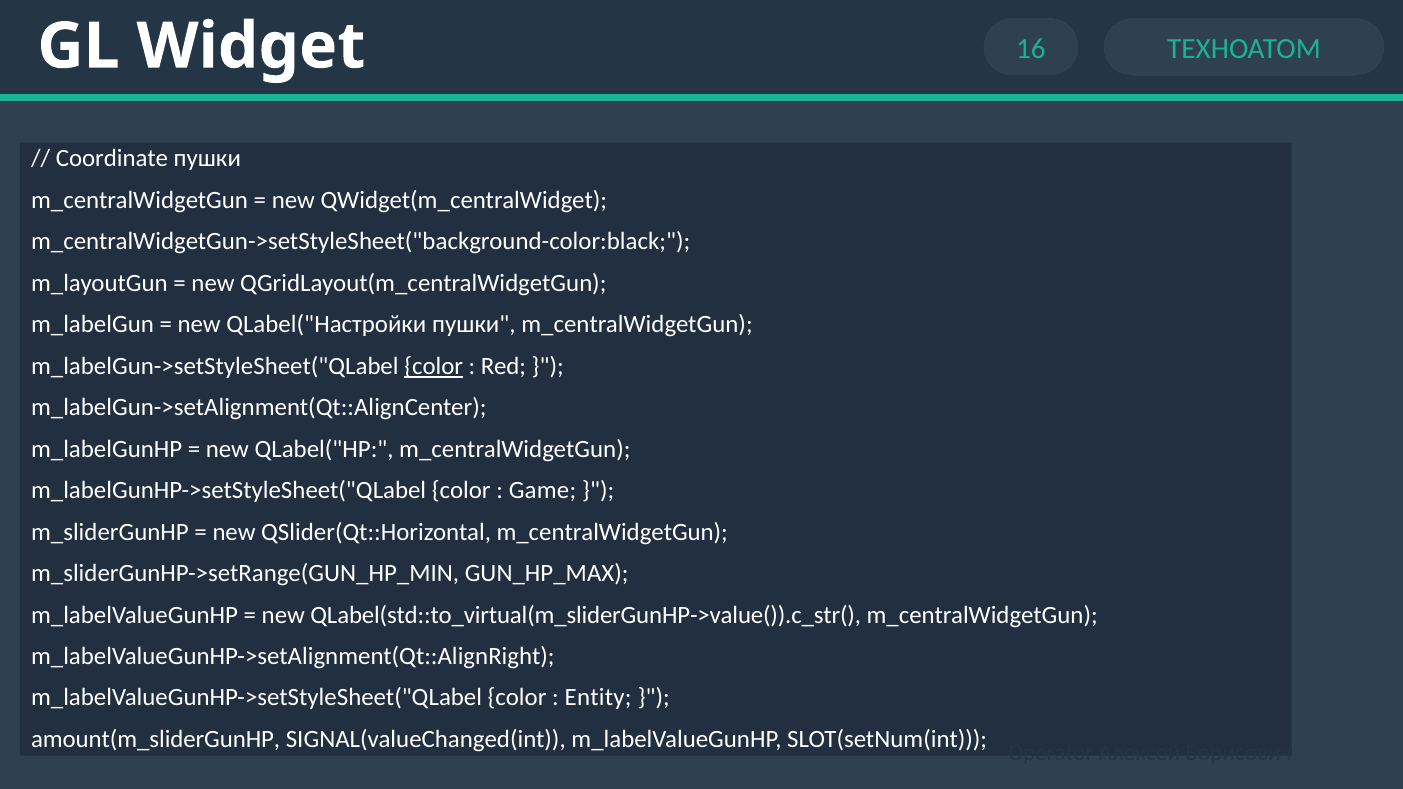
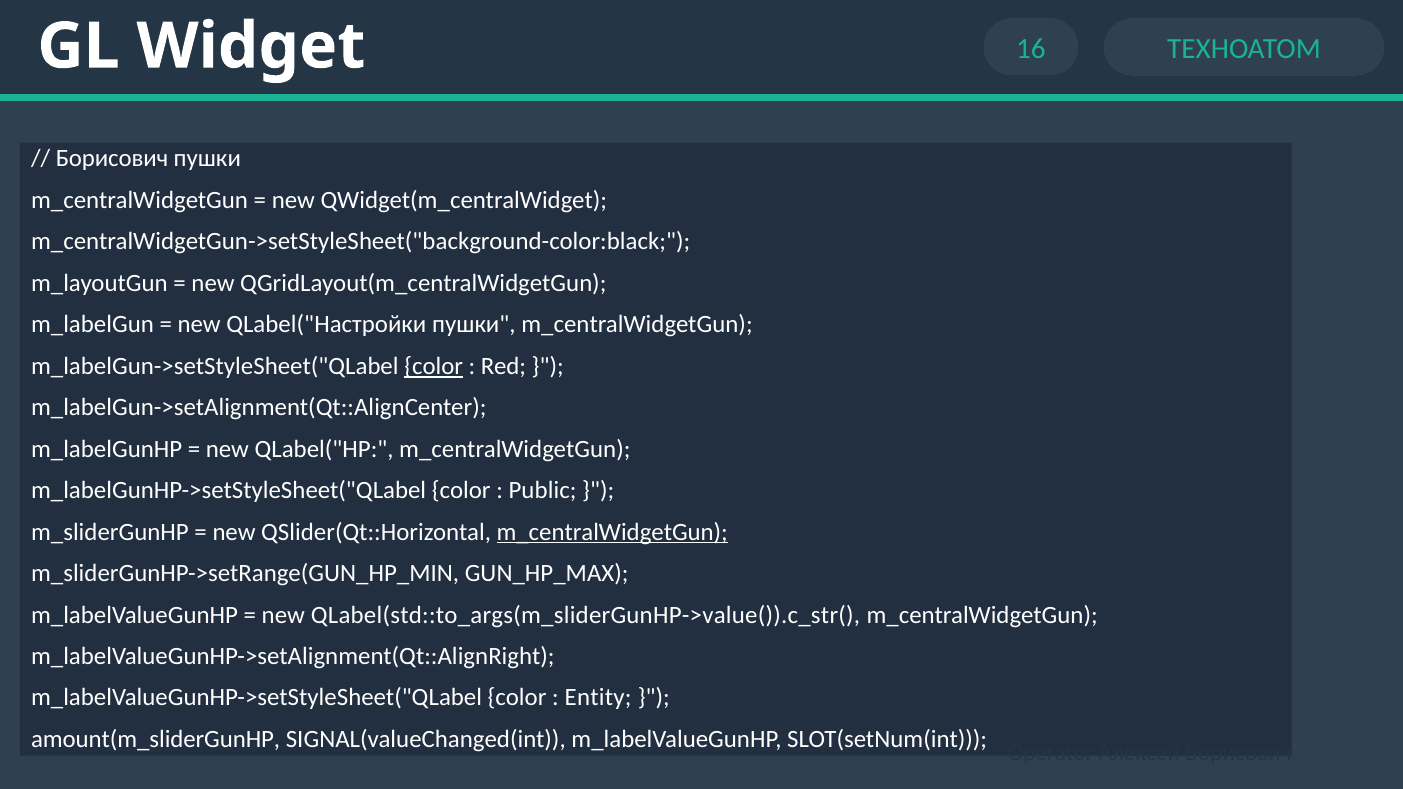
Coordinate at (112, 159): Coordinate -> Борисович
Game: Game -> Public
m_centralWidgetGun at (612, 532) underline: none -> present
QLabel(std::to_virtual(m_sliderGunHP->value()).c_str(: QLabel(std::to_virtual(m_sliderGunHP->value()).c_str( -> QLabel(std::to_args(m_sliderGunHP->value()).c_str(
